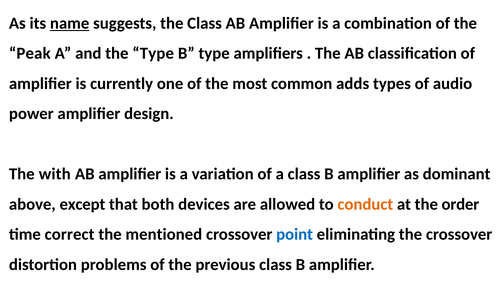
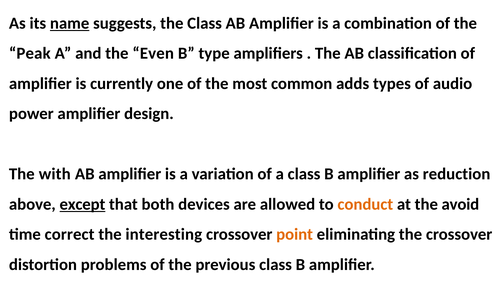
the Type: Type -> Even
dominant: dominant -> reduction
except underline: none -> present
order: order -> avoid
mentioned: mentioned -> interesting
point colour: blue -> orange
